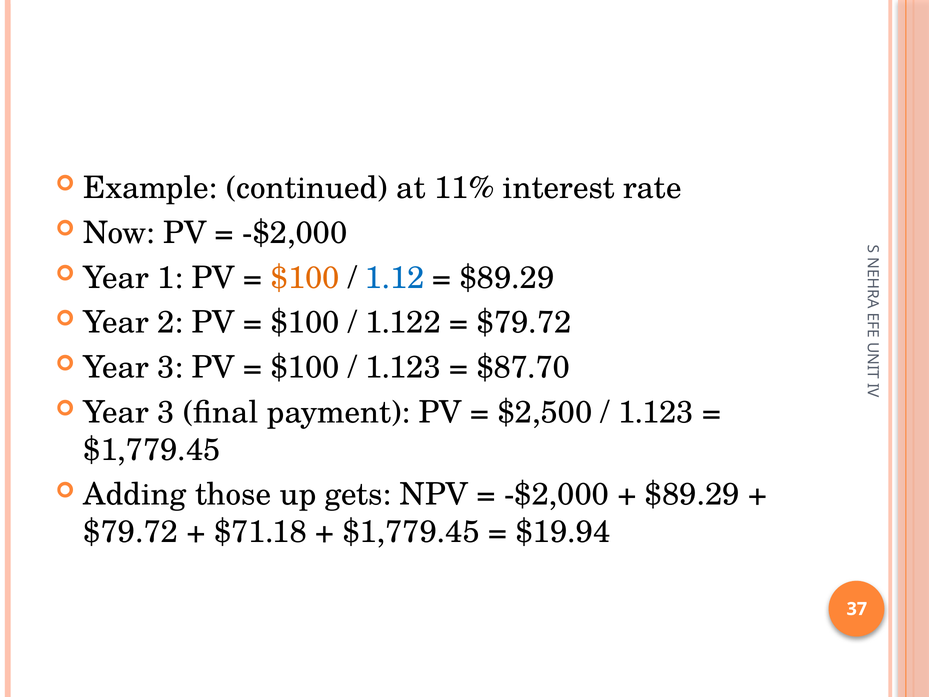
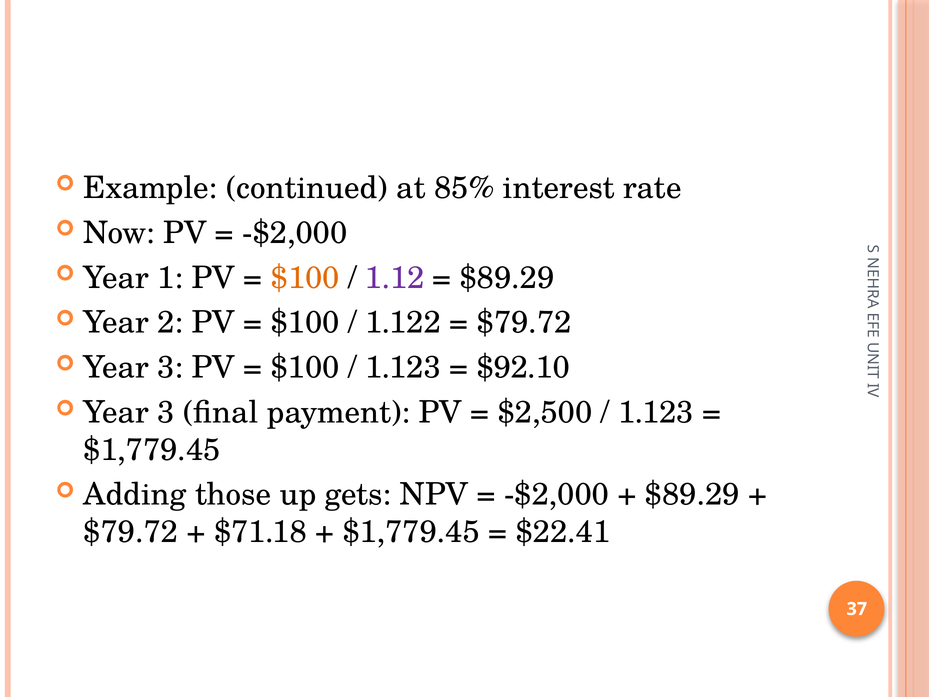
11%: 11% -> 85%
1.12 colour: blue -> purple
$87.70: $87.70 -> $92.10
$19.94: $19.94 -> $22.41
